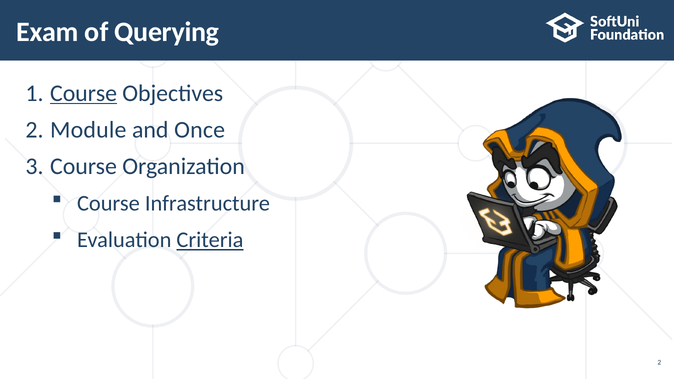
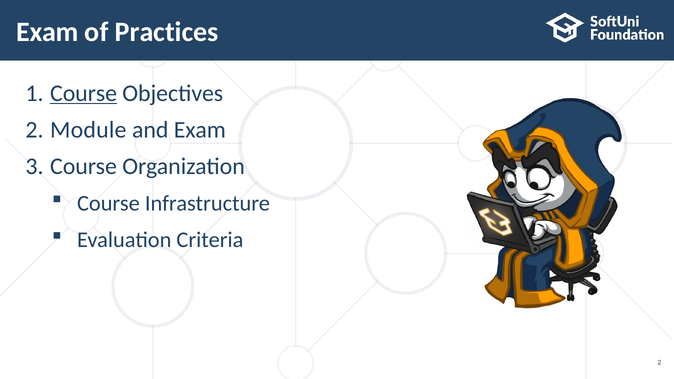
Querying: Querying -> Practices
and Once: Once -> Exam
Criteria underline: present -> none
